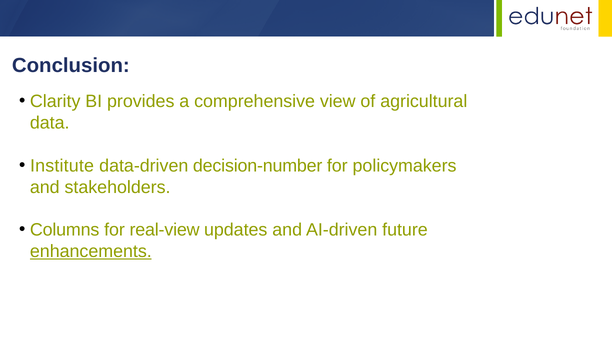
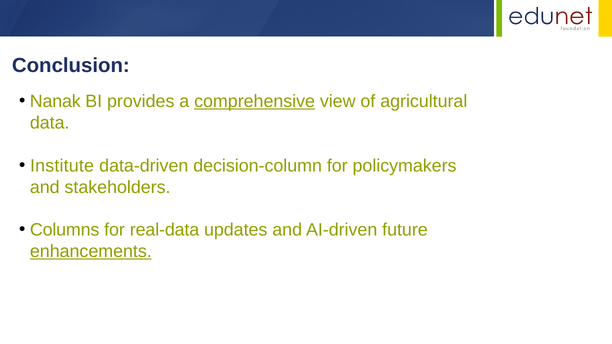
Clarity: Clarity -> Nanak
comprehensive underline: none -> present
decision-number: decision-number -> decision-column
real-view: real-view -> real-data
